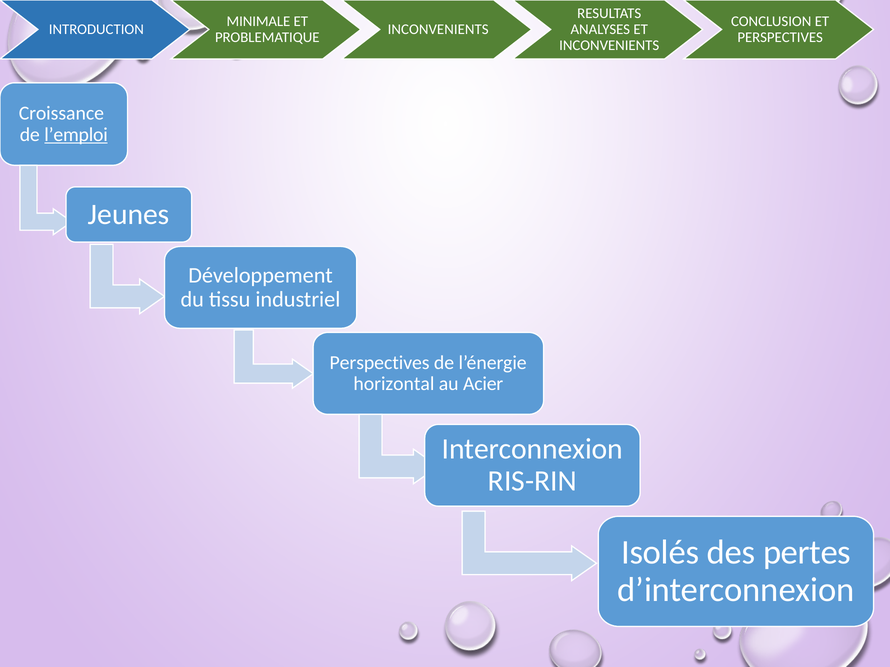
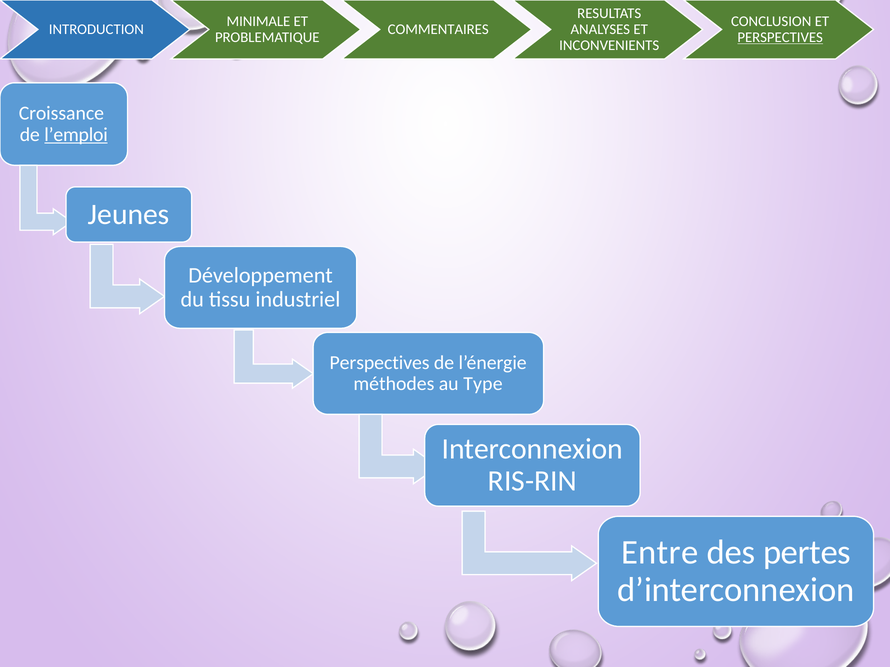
INCONVENIENTS at (438, 29): INCONVENIENTS -> COMMENTAIRES
PERSPECTIVES at (780, 37) underline: none -> present
horizontal: horizontal -> méthodes
Acier: Acier -> Type
Isolés: Isolés -> Entre
